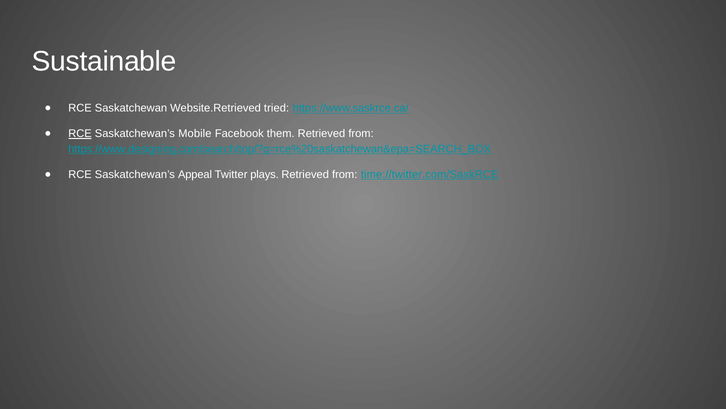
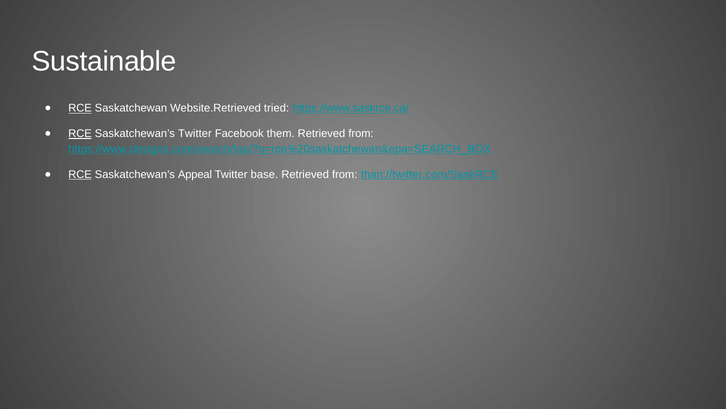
RCE at (80, 108) underline: none -> present
Saskatchewan’s Mobile: Mobile -> Twitter
https://www.designing.com/search/top/?q=rce%20saskatchewan&epa=SEARCH_BOX: https://www.designing.com/search/top/?q=rce%20saskatchewan&epa=SEARCH_BOX -> https://www.designs.com/search/top/?q=rce%20saskatchewan&epa=SEARCH_BOX
RCE at (80, 174) underline: none -> present
plays: plays -> base
time://twitter.com/SaskRCE: time://twitter.com/SaskRCE -> than://twitter.com/SaskRCE
